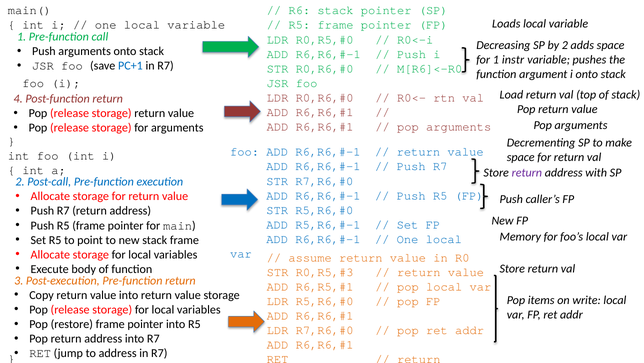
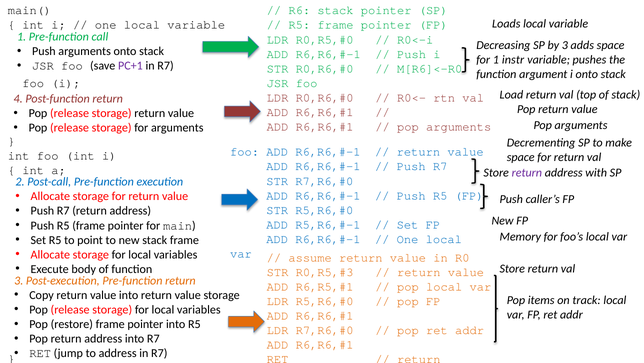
by 2: 2 -> 3
PC+1 colour: blue -> purple
write: write -> track
